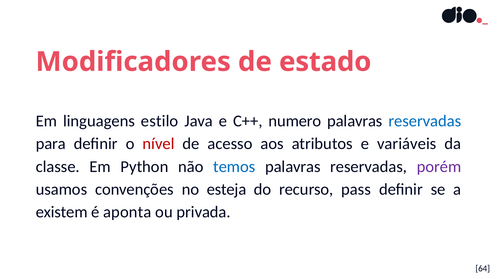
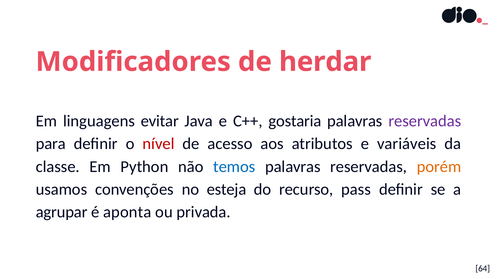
estado: estado -> herdar
estilo: estilo -> evitar
numero: numero -> gostaria
reservadas at (425, 121) colour: blue -> purple
porém colour: purple -> orange
existem: existem -> agrupar
